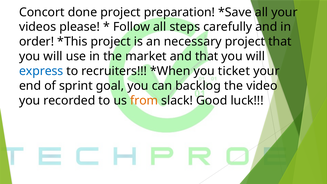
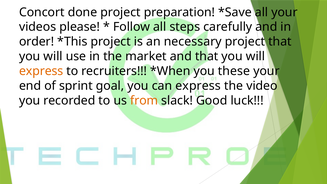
express at (41, 71) colour: blue -> orange
ticket: ticket -> these
can backlog: backlog -> express
